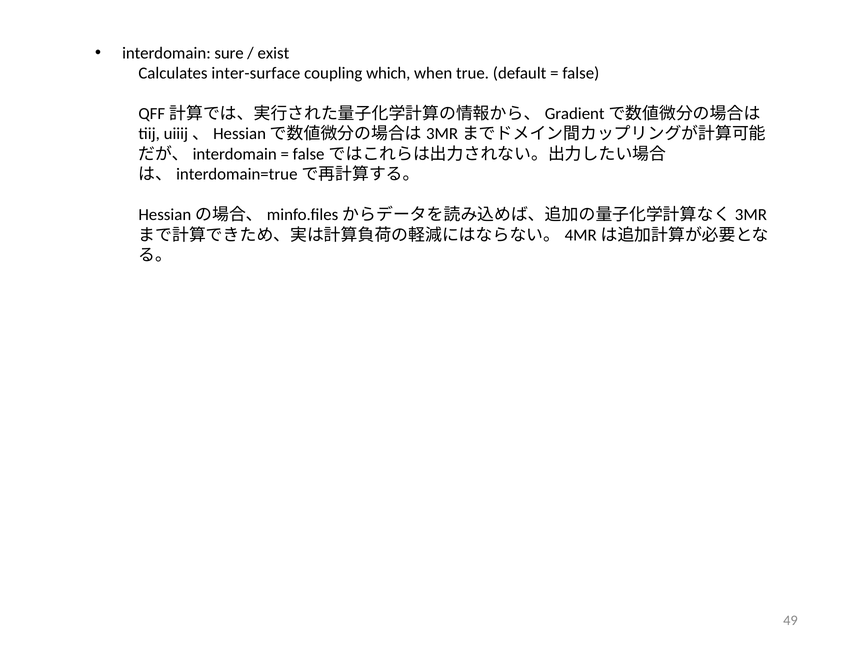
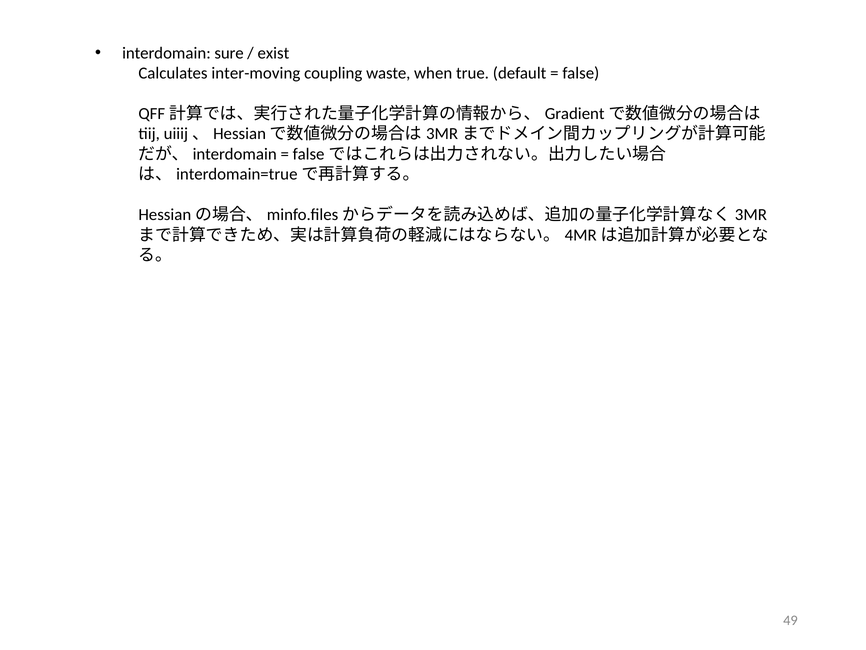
inter-surface: inter-surface -> inter-moving
which: which -> waste
